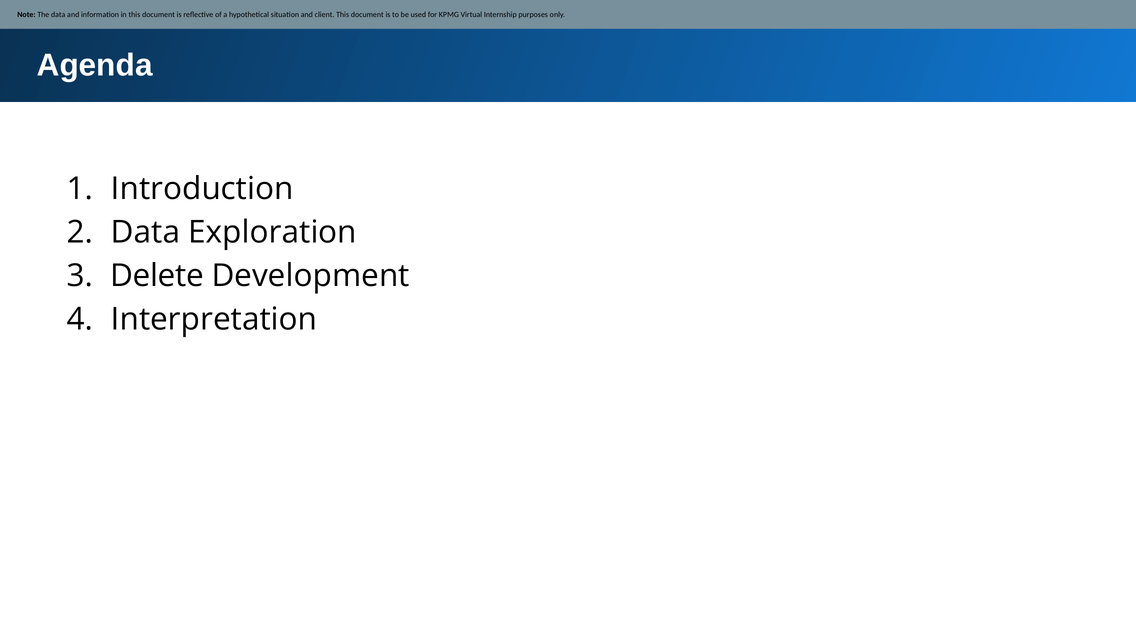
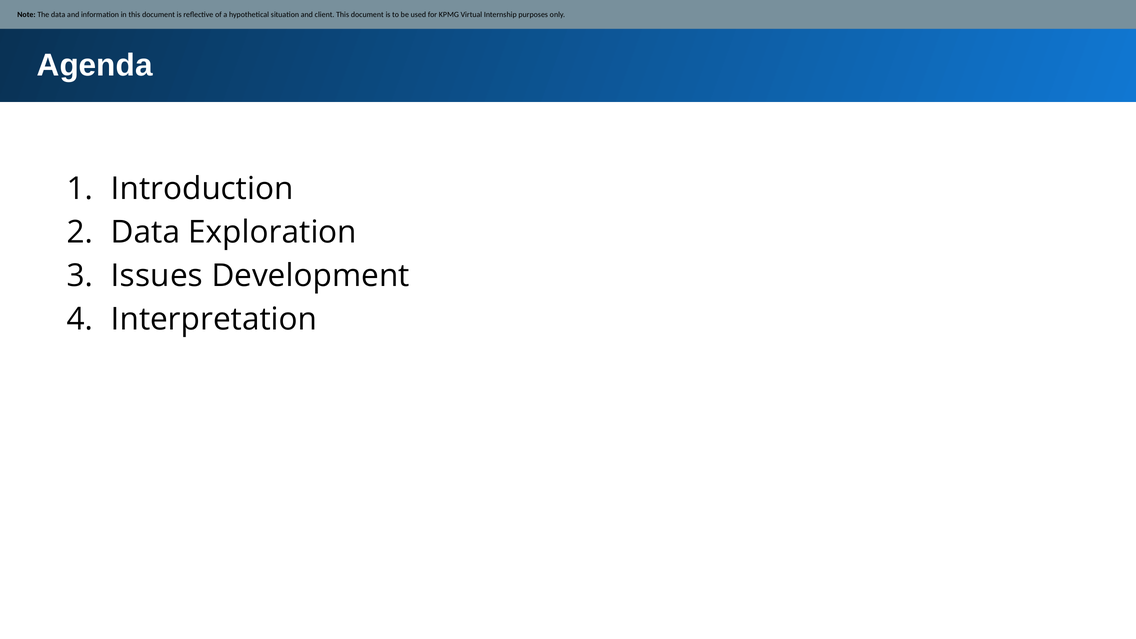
Delete: Delete -> Issues
